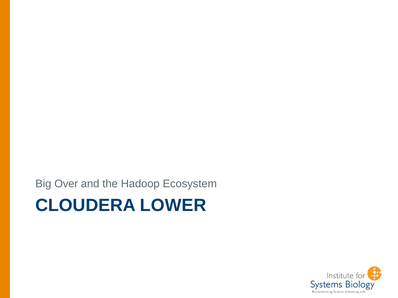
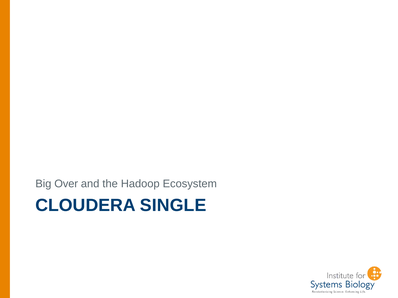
LOWER: LOWER -> SINGLE
